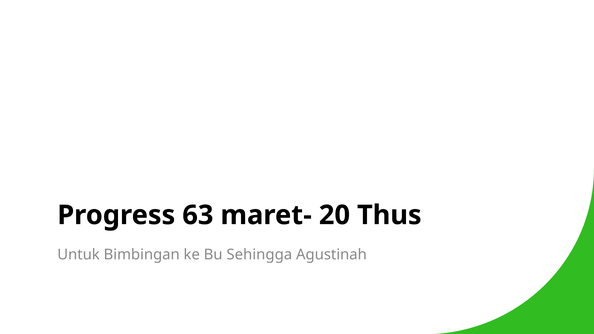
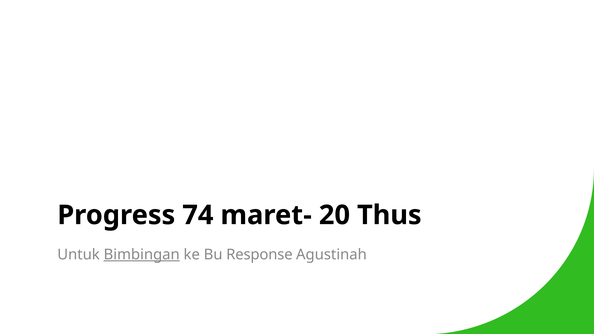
63: 63 -> 74
Bimbingan underline: none -> present
Sehingga: Sehingga -> Response
